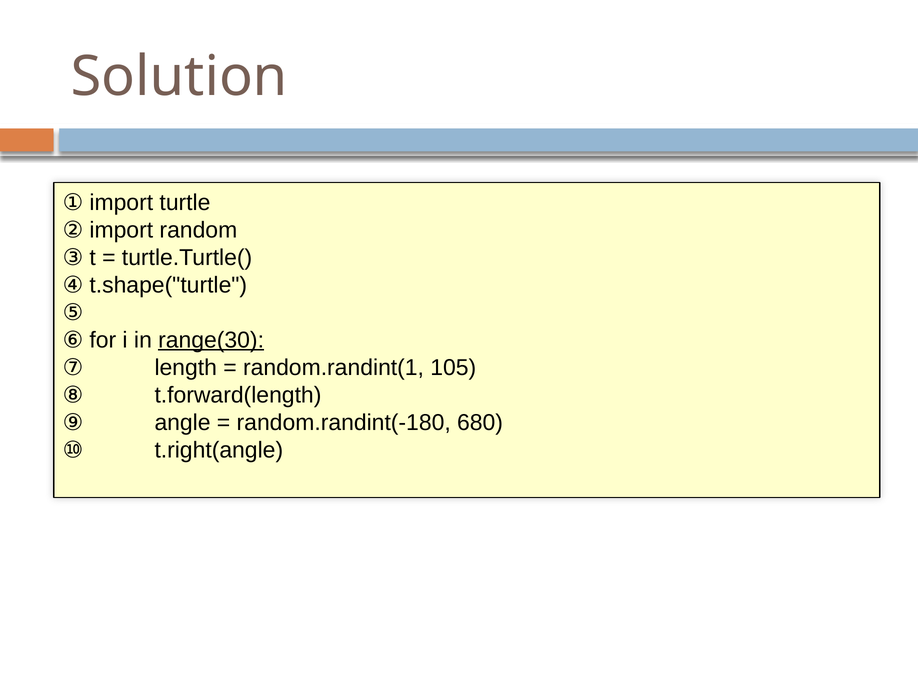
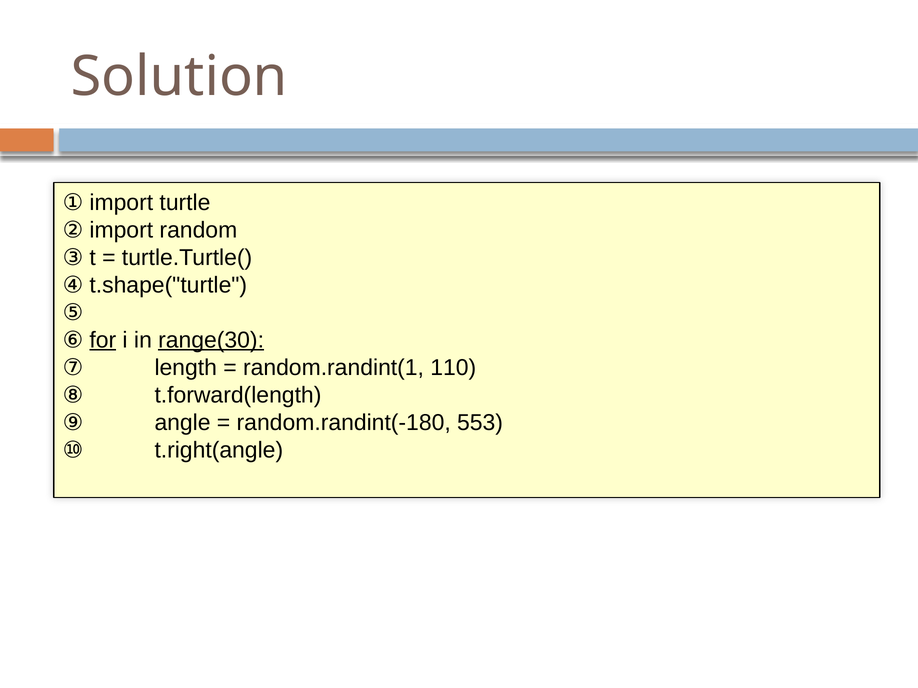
for underline: none -> present
105: 105 -> 110
680: 680 -> 553
